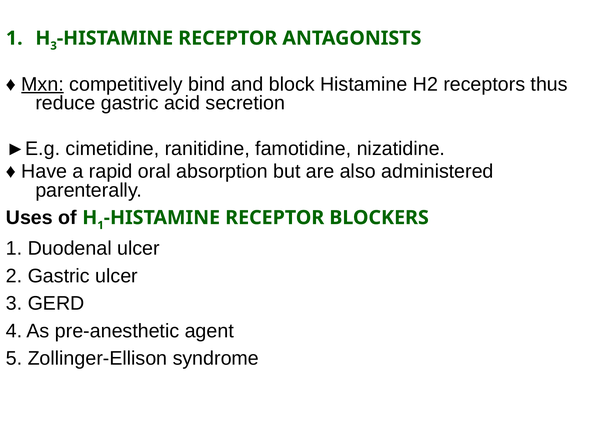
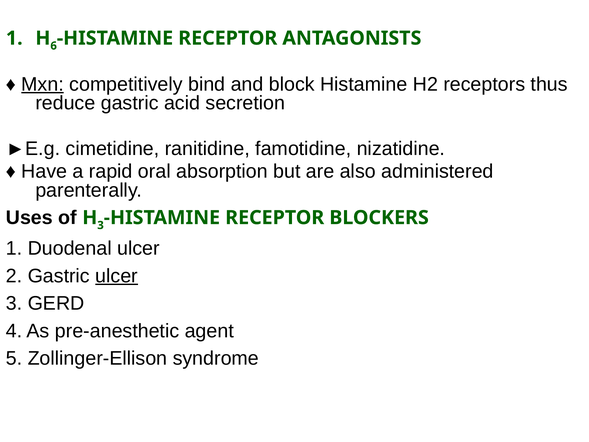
3 at (54, 46): 3 -> 6
1 at (101, 225): 1 -> 3
ulcer at (117, 276) underline: none -> present
